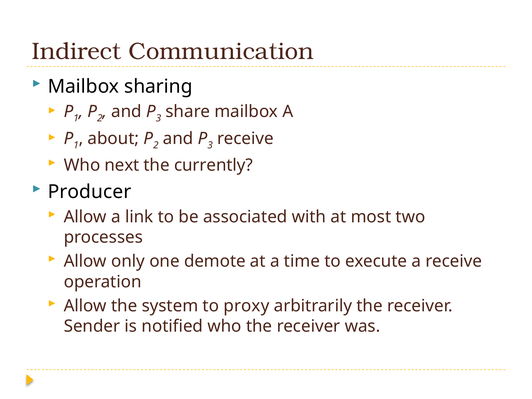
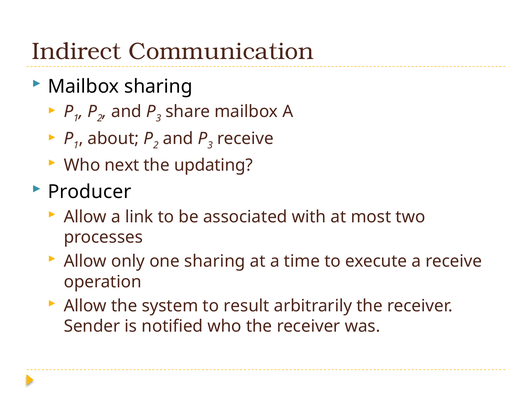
currently: currently -> updating
one demote: demote -> sharing
proxy: proxy -> result
